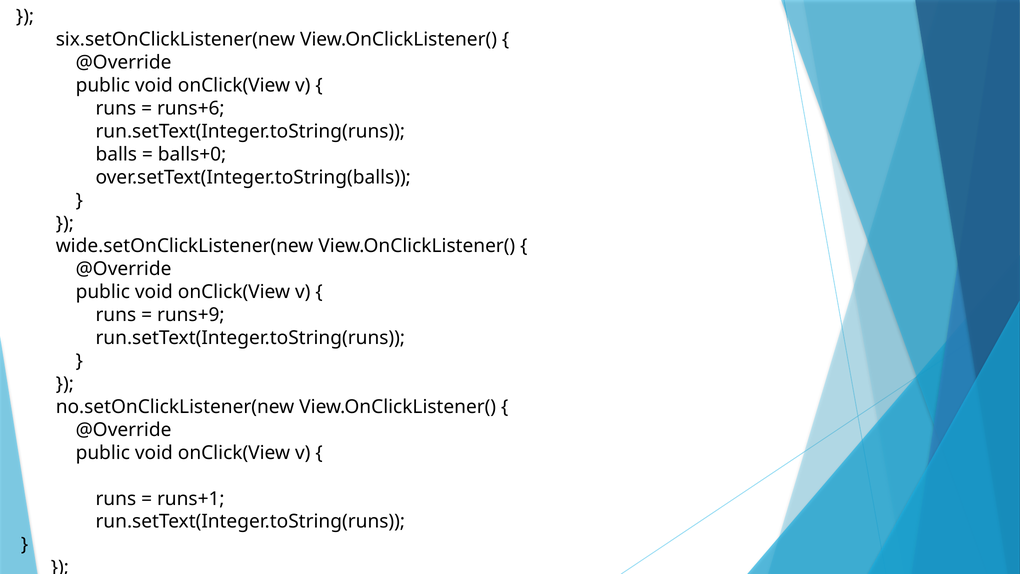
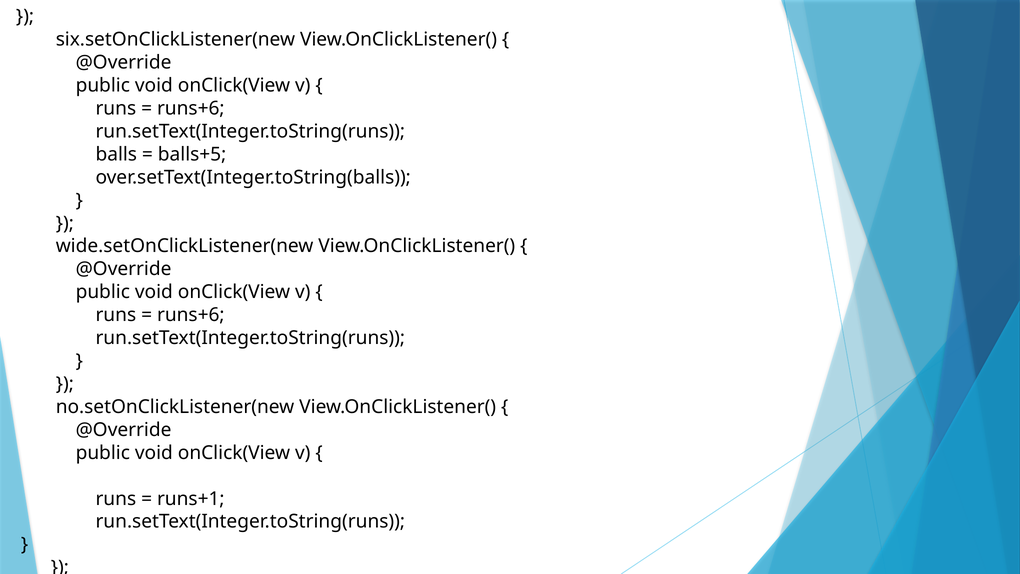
balls+0: balls+0 -> balls+5
runs+9 at (191, 315): runs+9 -> runs+6
